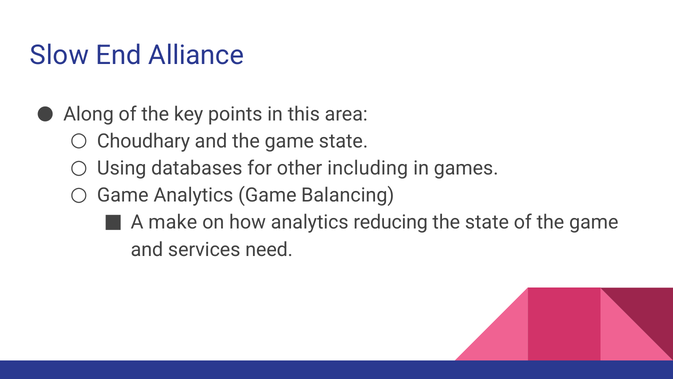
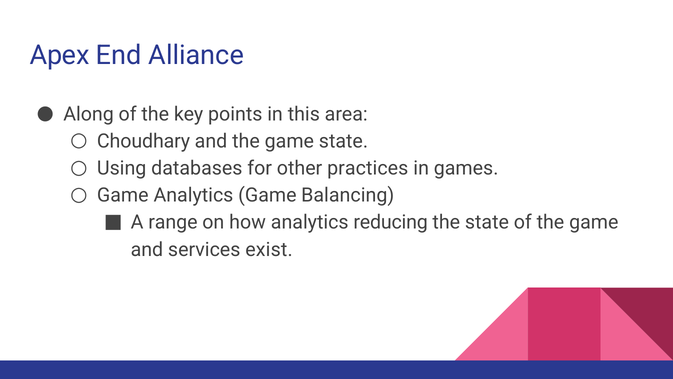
Slow: Slow -> Apex
including: including -> practices
make: make -> range
need: need -> exist
